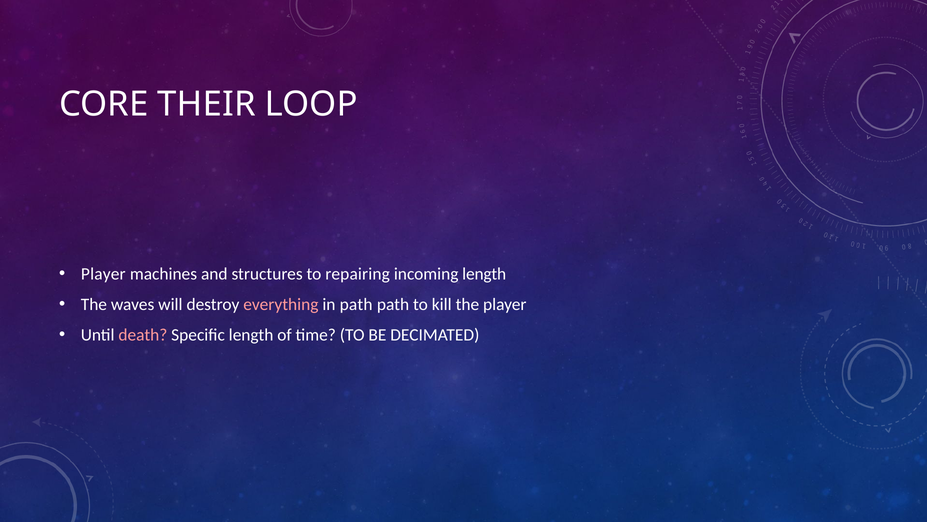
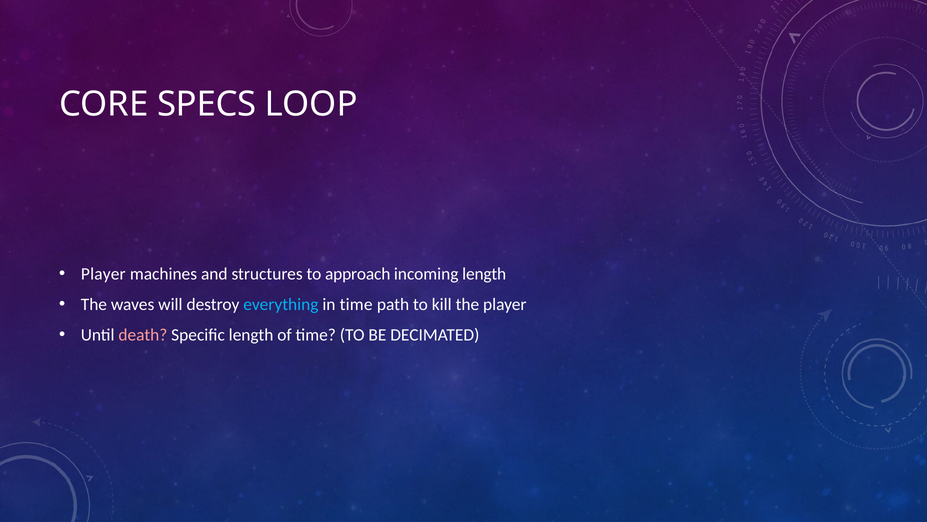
THEIR: THEIR -> SPECS
repairing: repairing -> approach
everything colour: pink -> light blue
in path: path -> time
